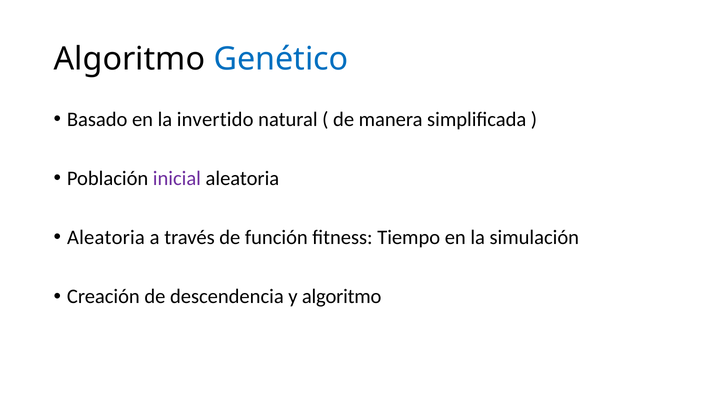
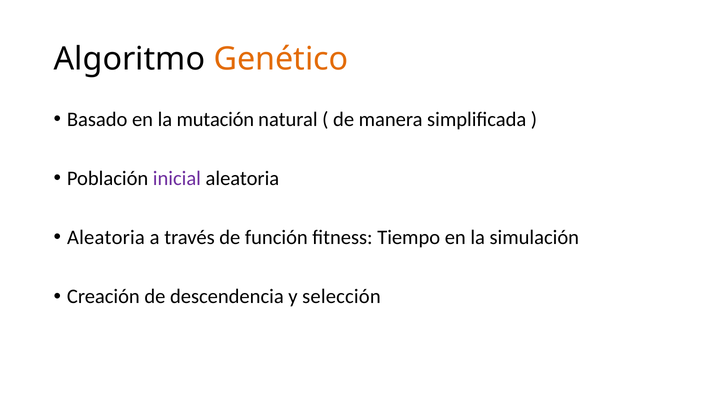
Genético colour: blue -> orange
invertido: invertido -> mutación
y algoritmo: algoritmo -> selección
